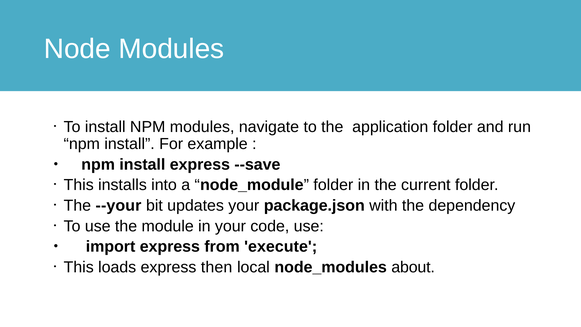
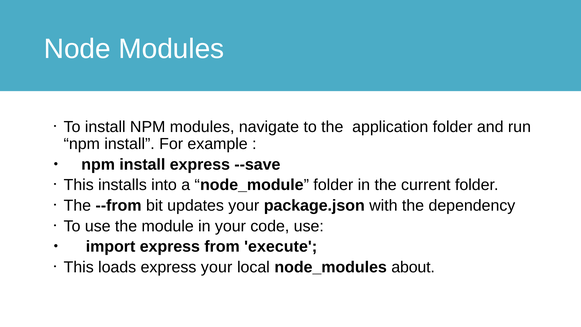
--your: --your -> --from
express then: then -> your
